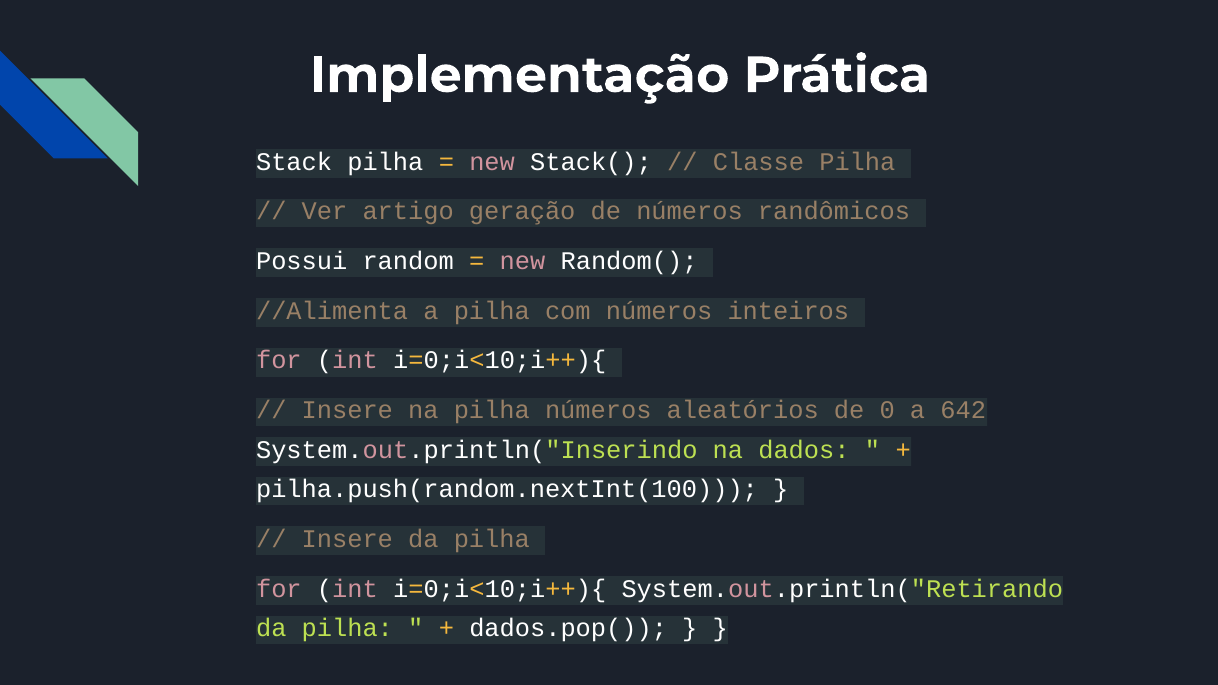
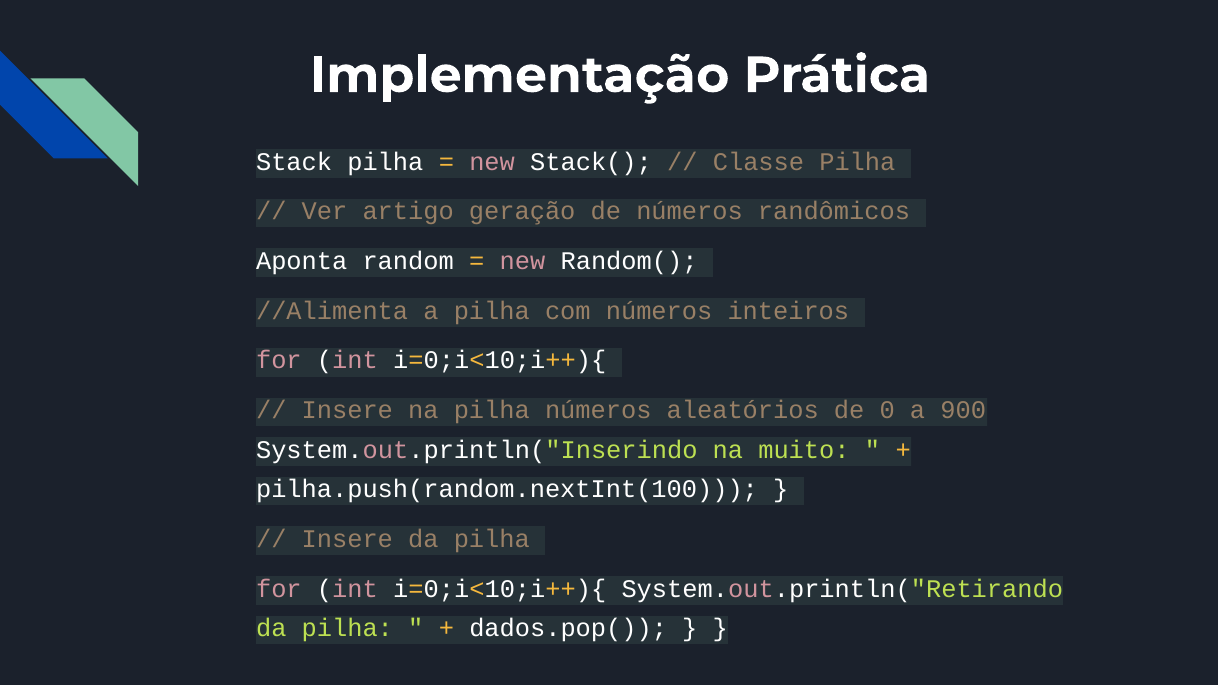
Possui: Possui -> Aponta
642: 642 -> 900
dados: dados -> muito
